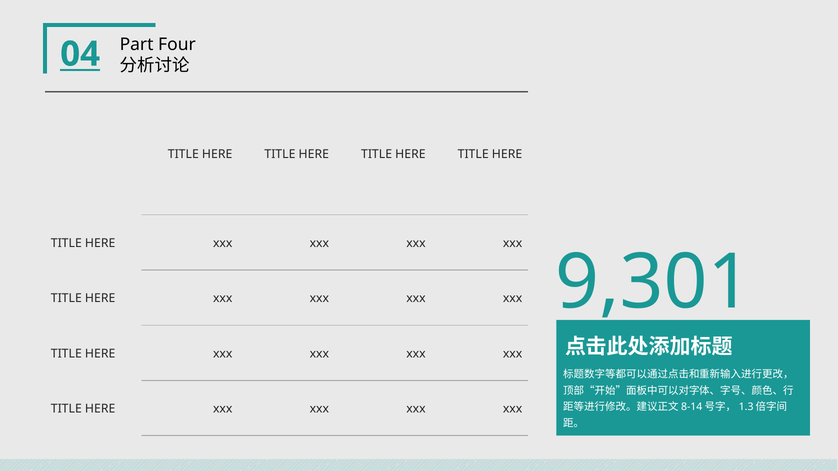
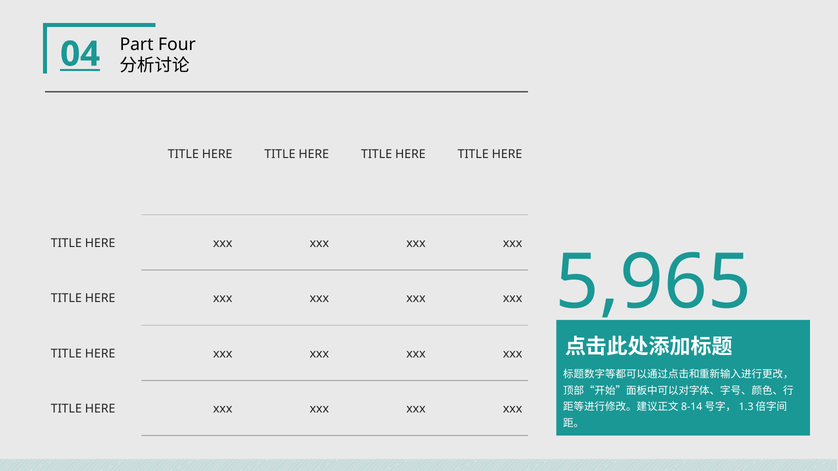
9,301: 9,301 -> 5,965
